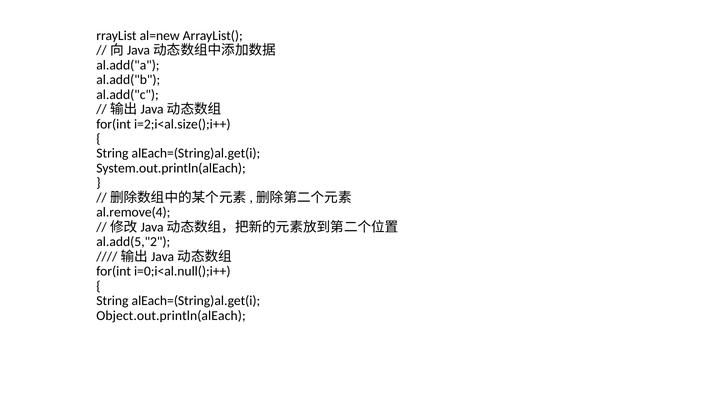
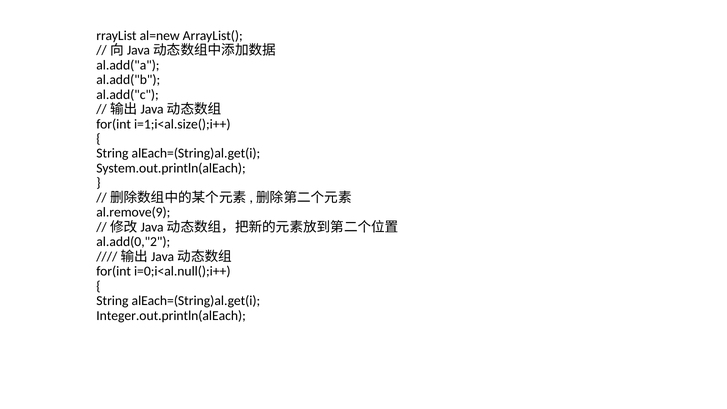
i=2;i<al.size();i++: i=2;i<al.size();i++ -> i=1;i<al.size();i++
al.remove(4: al.remove(4 -> al.remove(9
al.add(5,"2: al.add(5,"2 -> al.add(0,"2
Object.out.println(alEach: Object.out.println(alEach -> Integer.out.println(alEach
